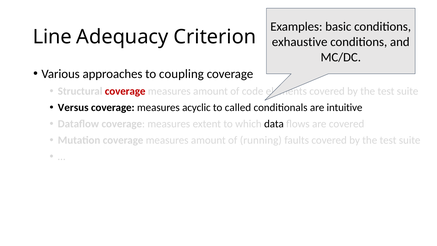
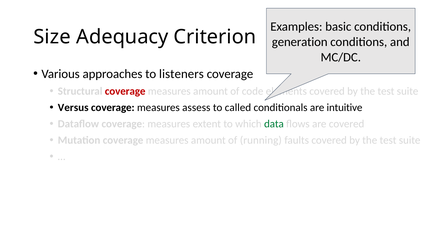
Line: Line -> Size
exhaustive: exhaustive -> generation
coupling: coupling -> listeners
acyclic: acyclic -> assess
data colour: black -> green
